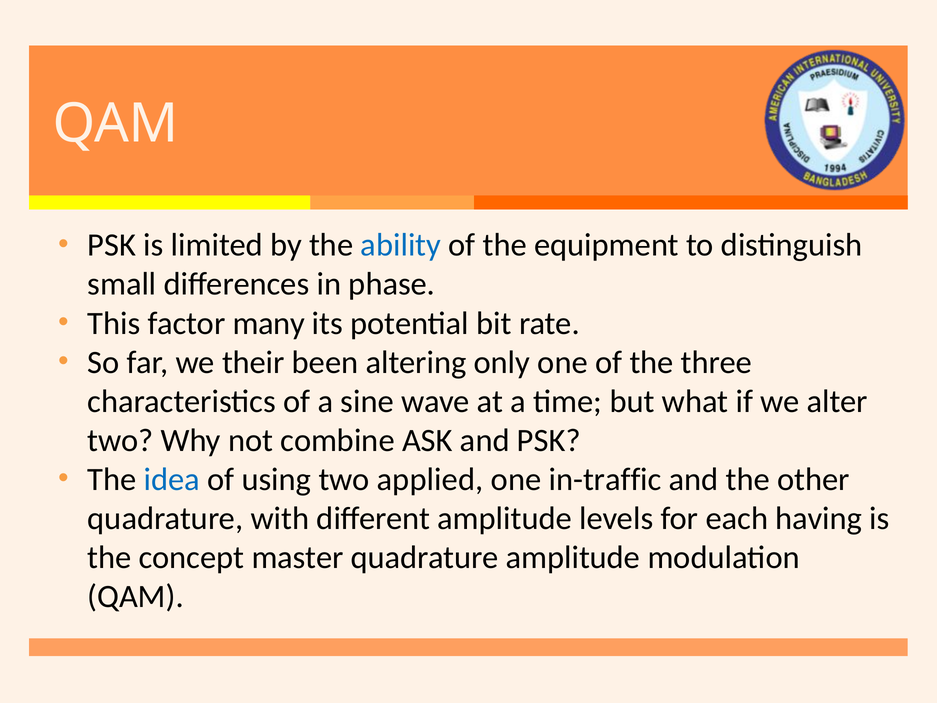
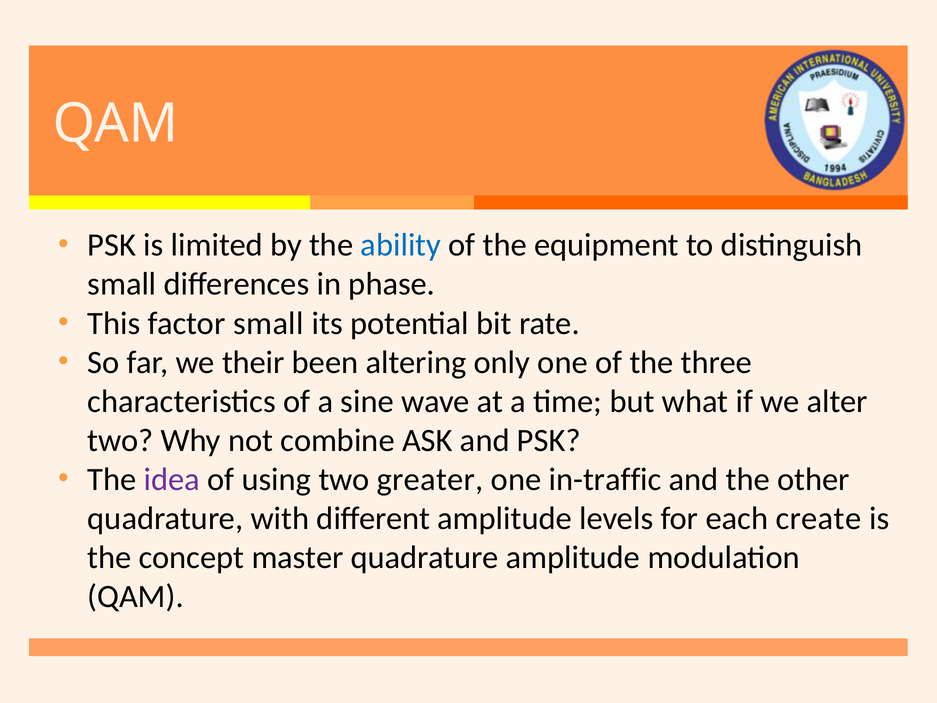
factor many: many -> small
idea colour: blue -> purple
applied: applied -> greater
having: having -> create
